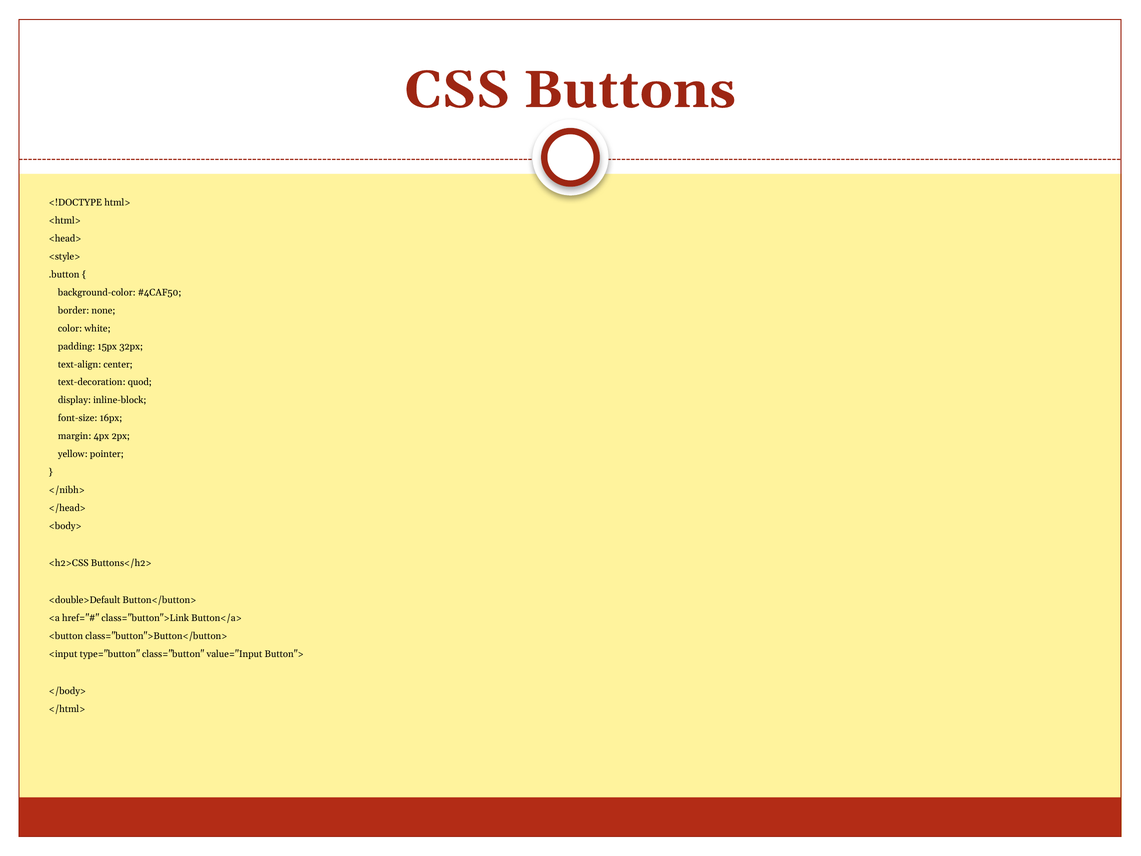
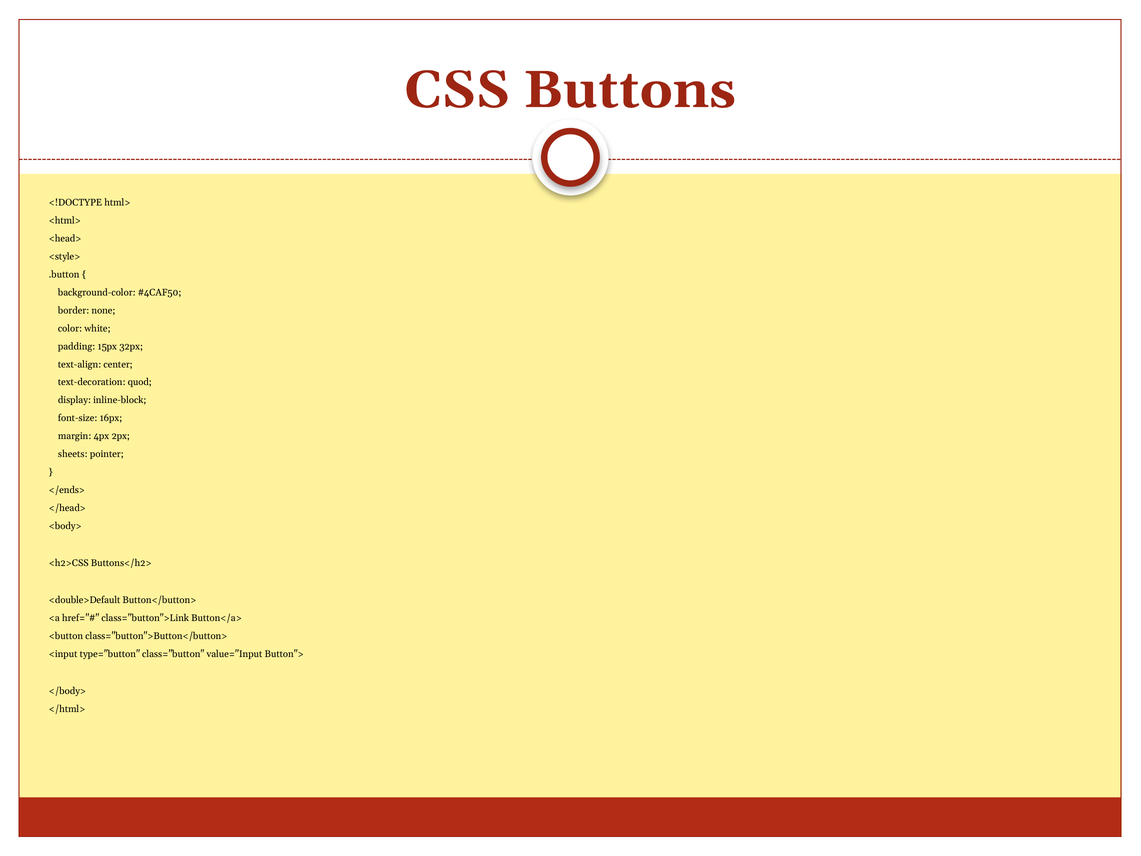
yellow: yellow -> sheets
</nibh>: </nibh> -> </ends>
